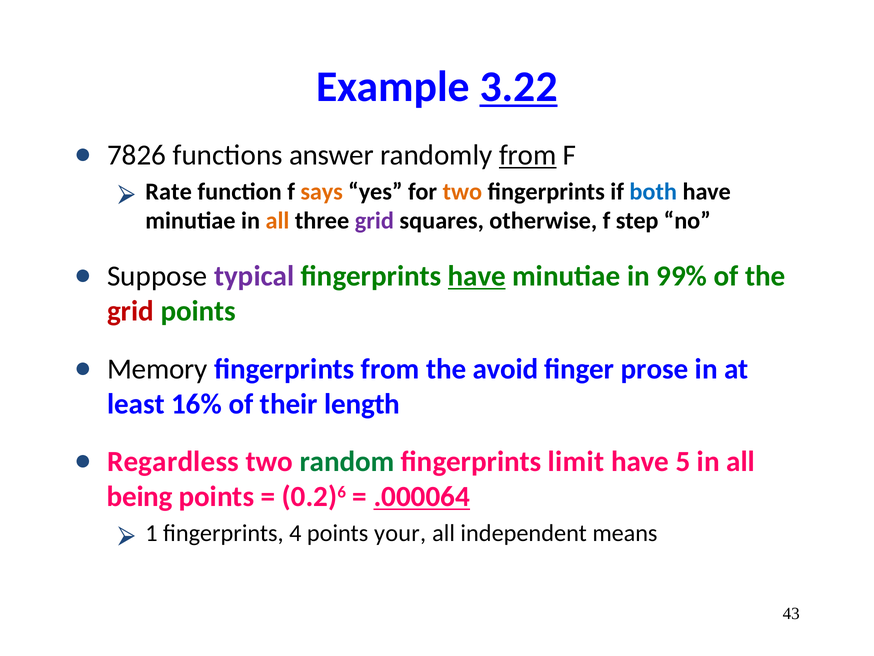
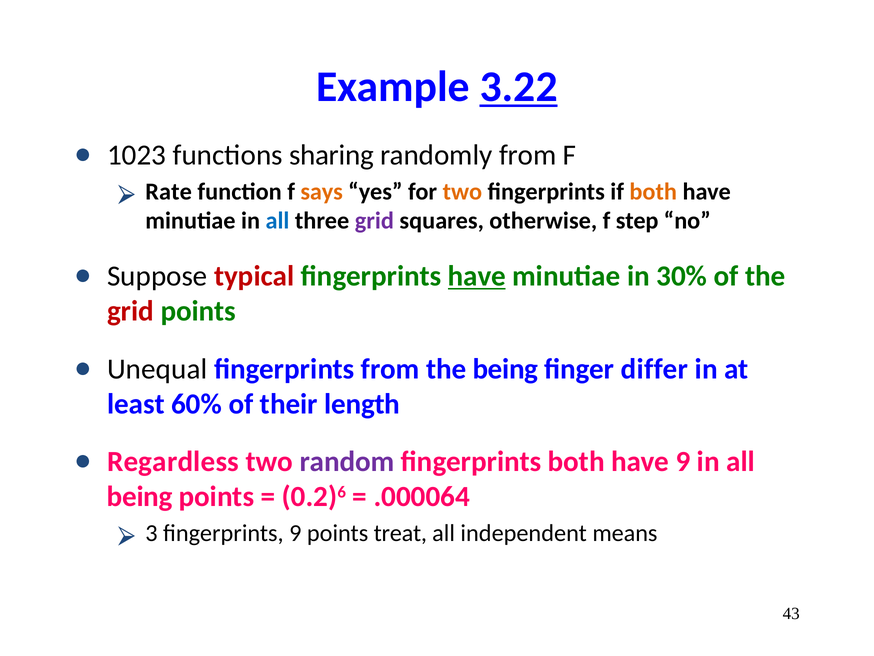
7826: 7826 -> 1023
answer: answer -> sharing
from at (528, 155) underline: present -> none
both at (653, 192) colour: blue -> orange
all at (277, 221) colour: orange -> blue
typical colour: purple -> red
99%: 99% -> 30%
Memory: Memory -> Unequal
the avoid: avoid -> being
prose: prose -> differ
16%: 16% -> 60%
random colour: green -> purple
fingerprints limit: limit -> both
have 5: 5 -> 9
.000064 underline: present -> none
1: 1 -> 3
fingerprints 4: 4 -> 9
your: your -> treat
